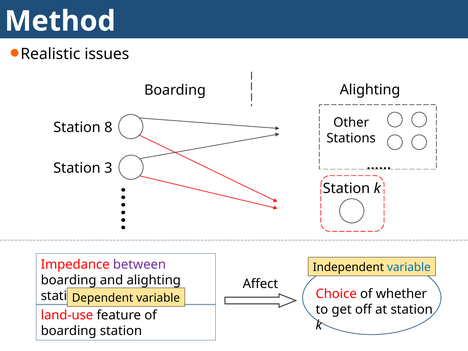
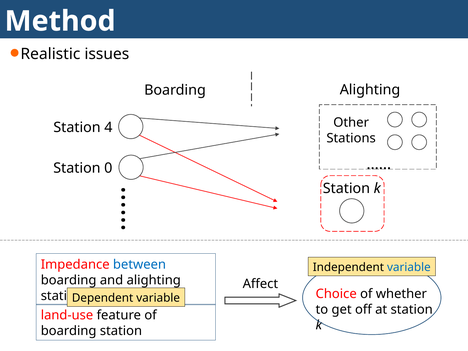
8: 8 -> 4
3: 3 -> 0
between colour: purple -> blue
